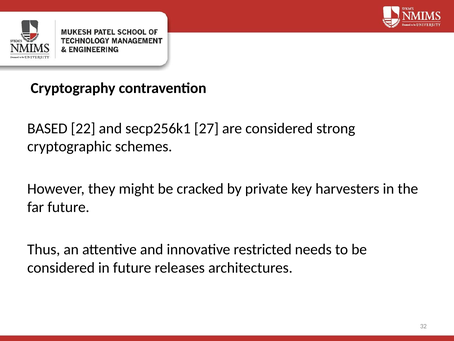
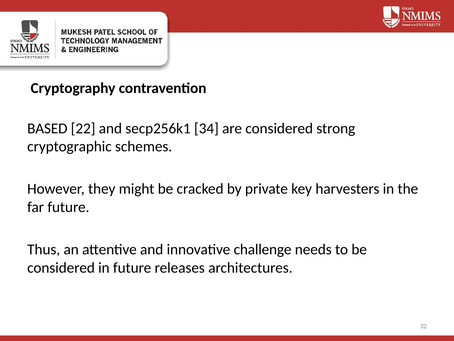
27: 27 -> 34
restricted: restricted -> challenge
